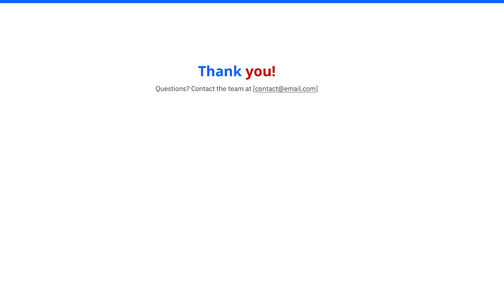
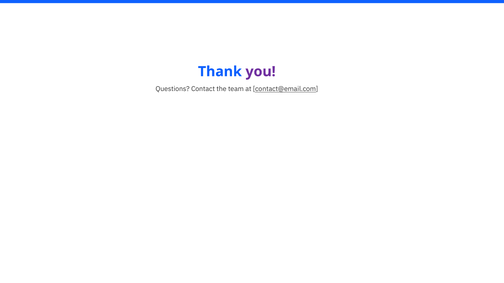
you colour: red -> purple
